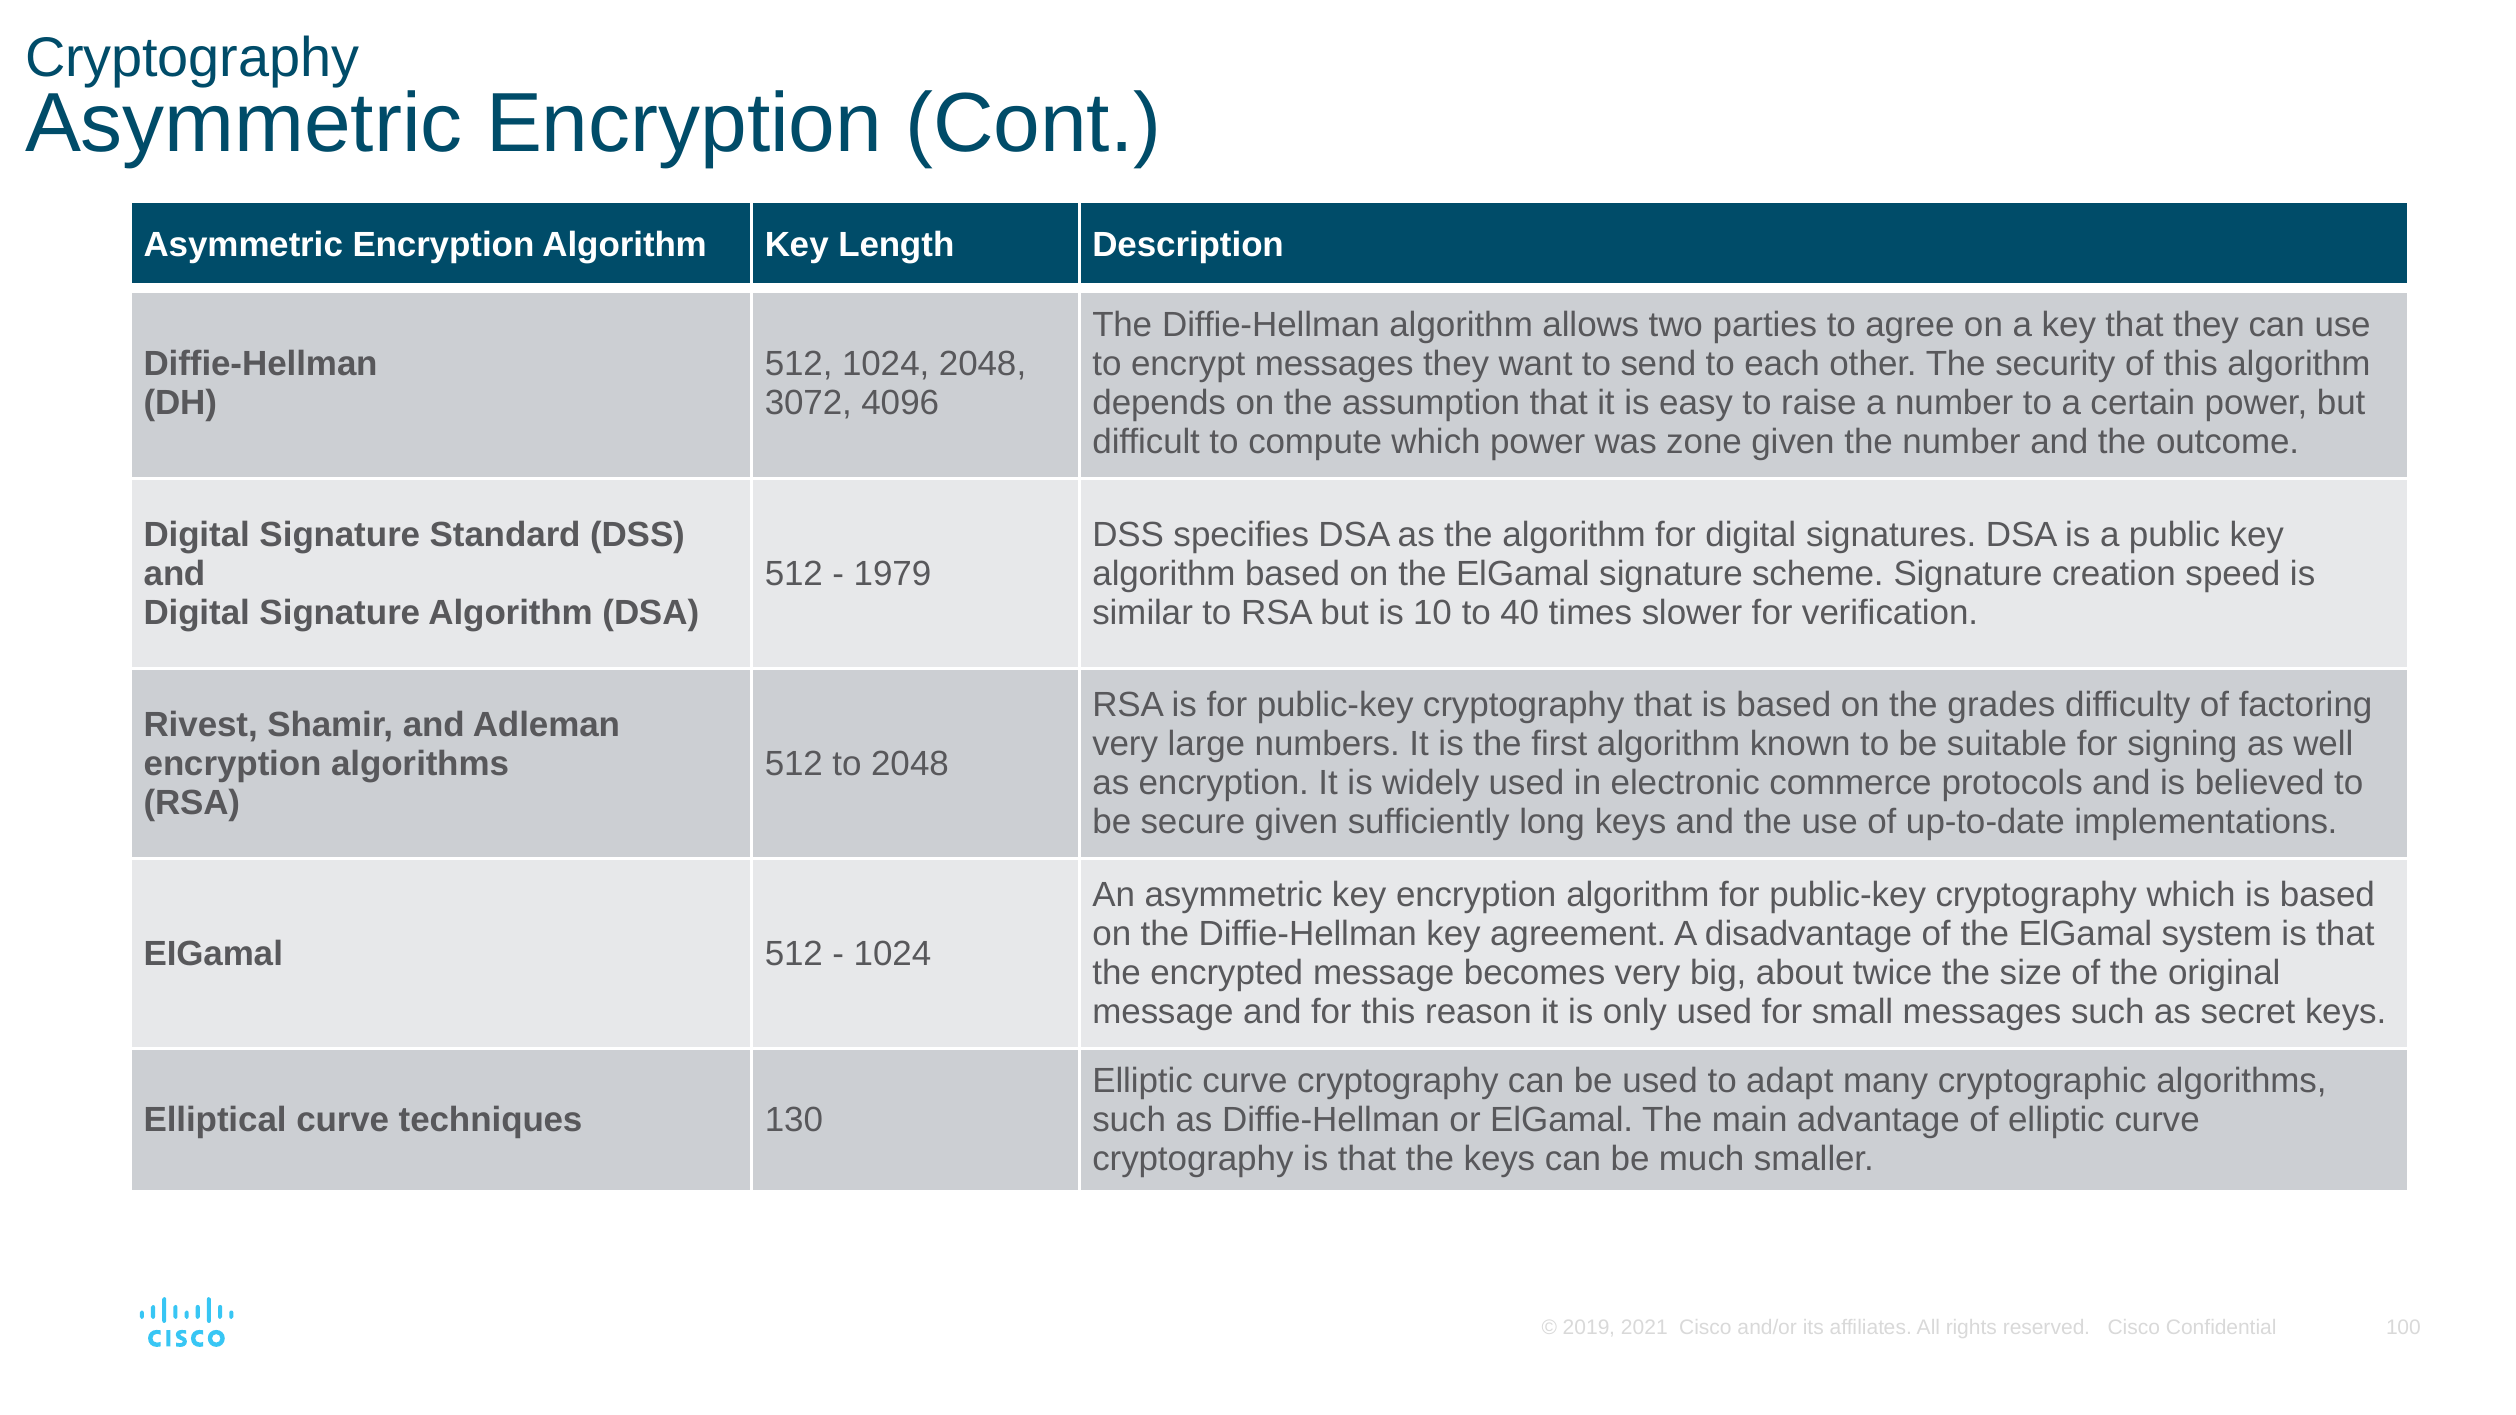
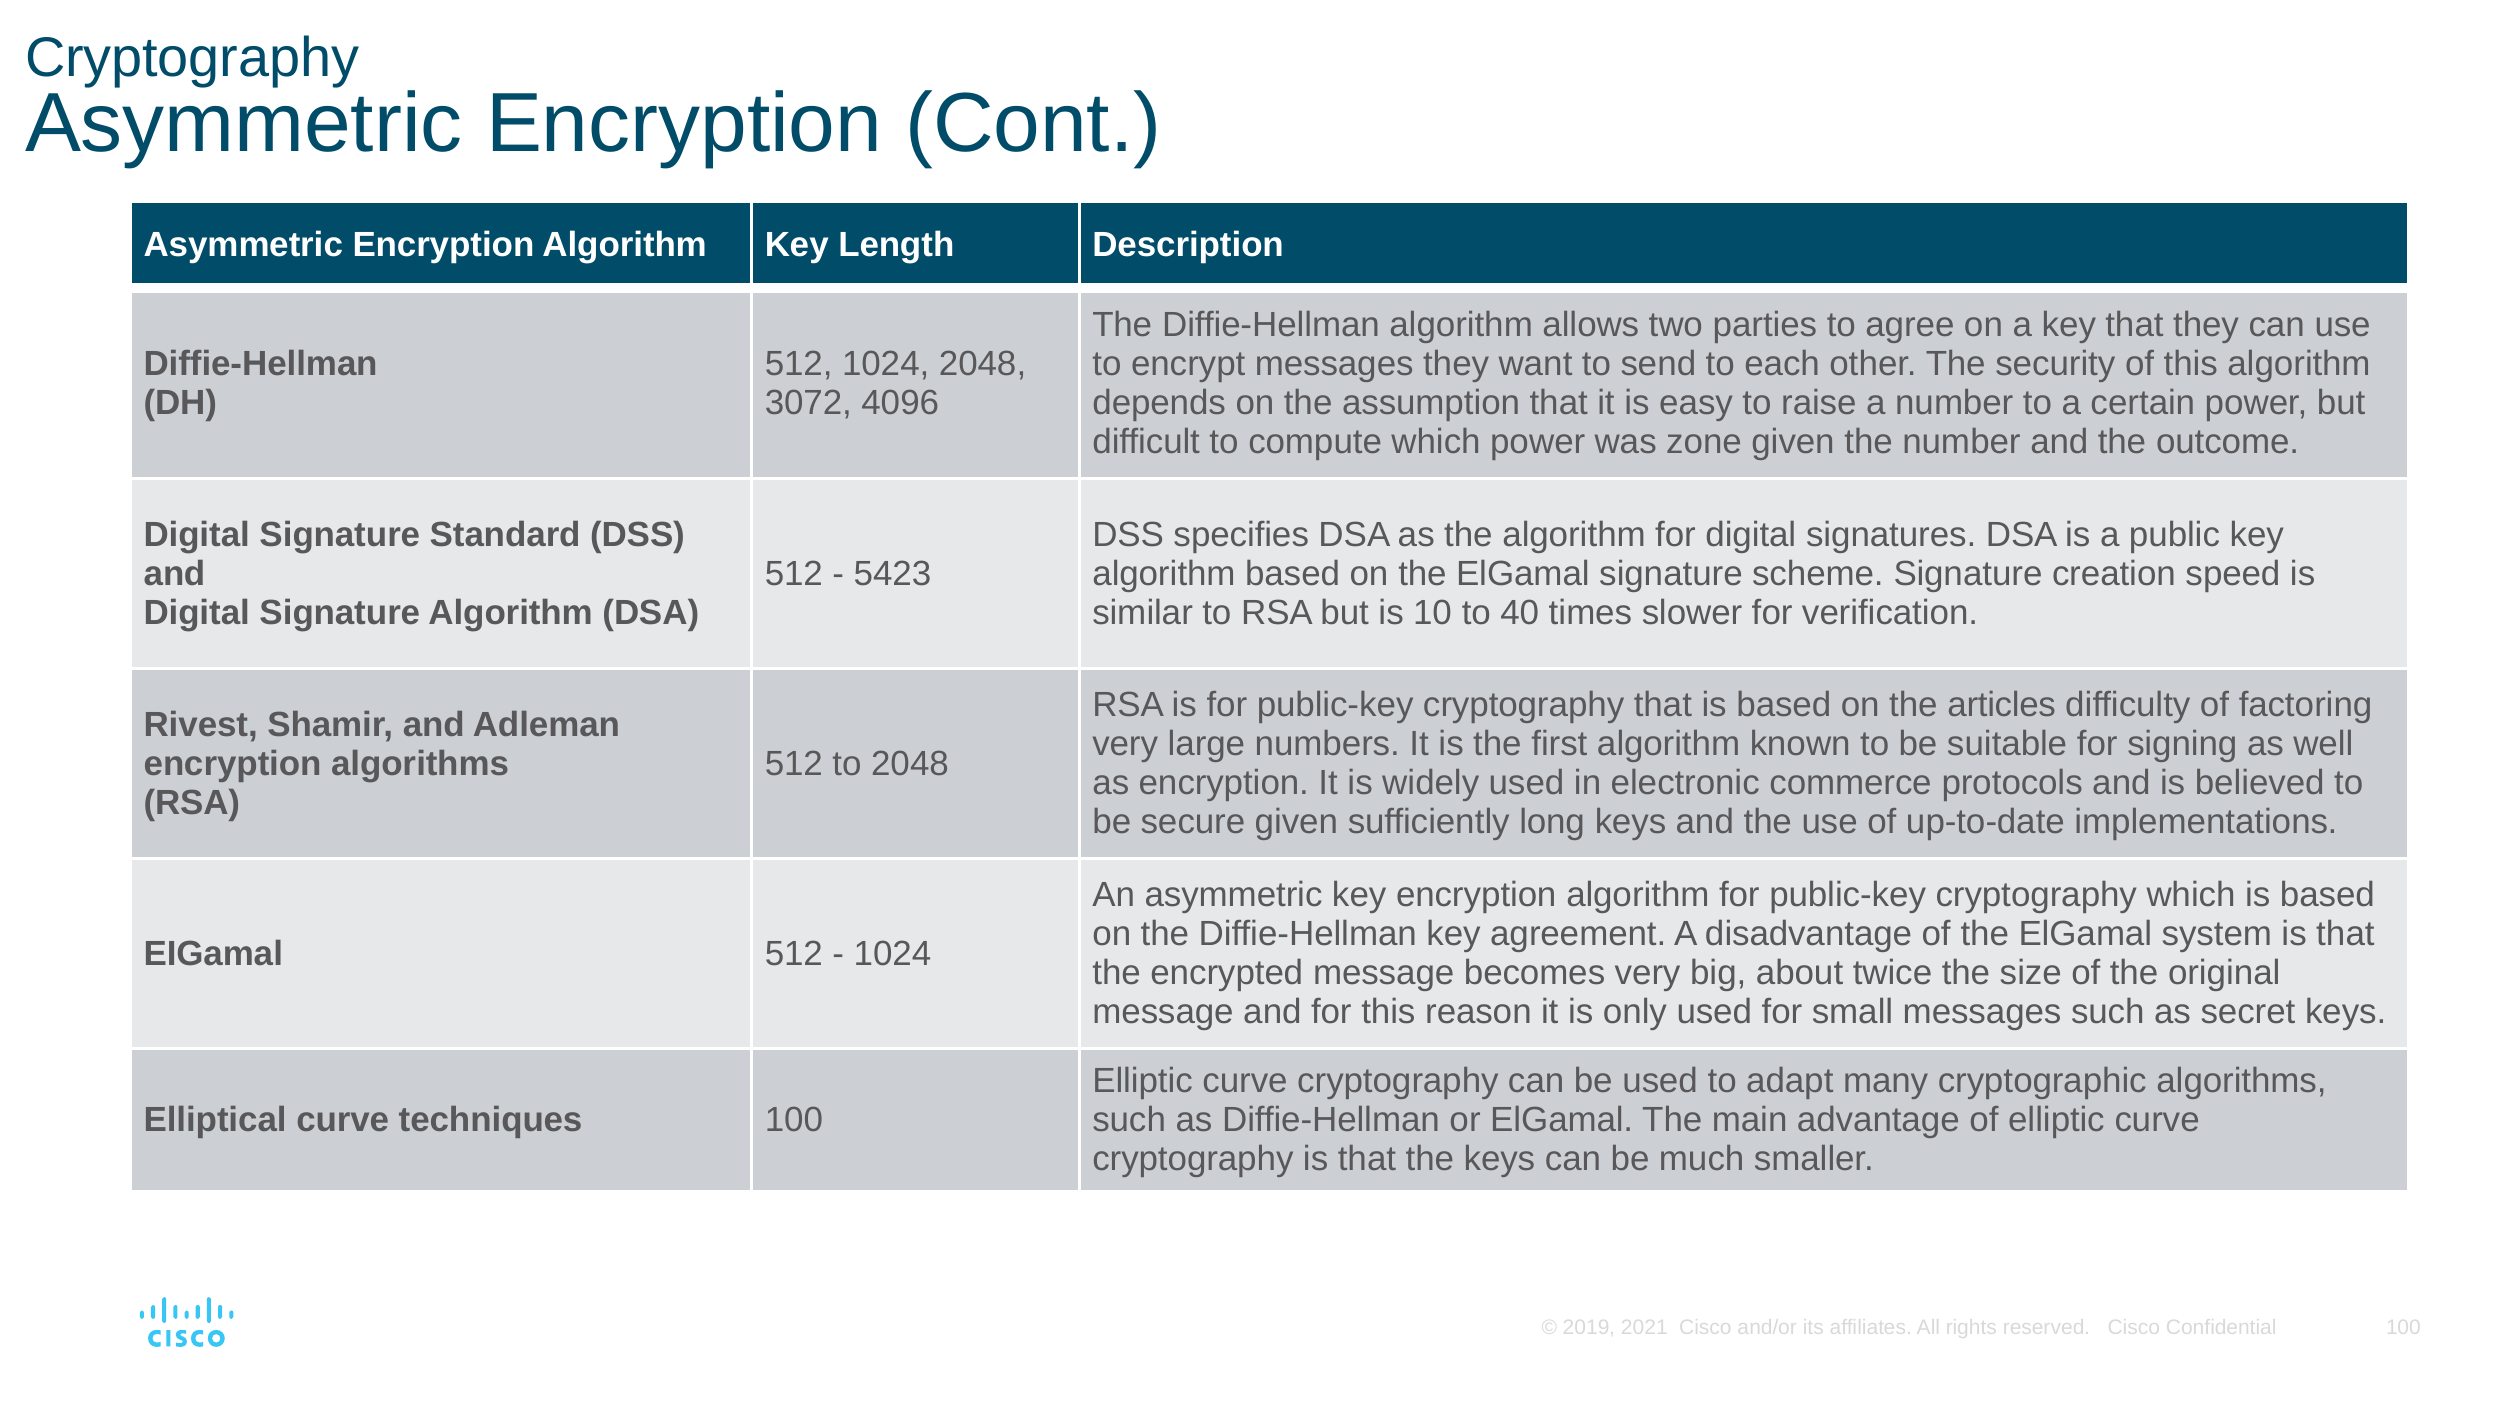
1979: 1979 -> 5423
grades: grades -> articles
techniques 130: 130 -> 100
